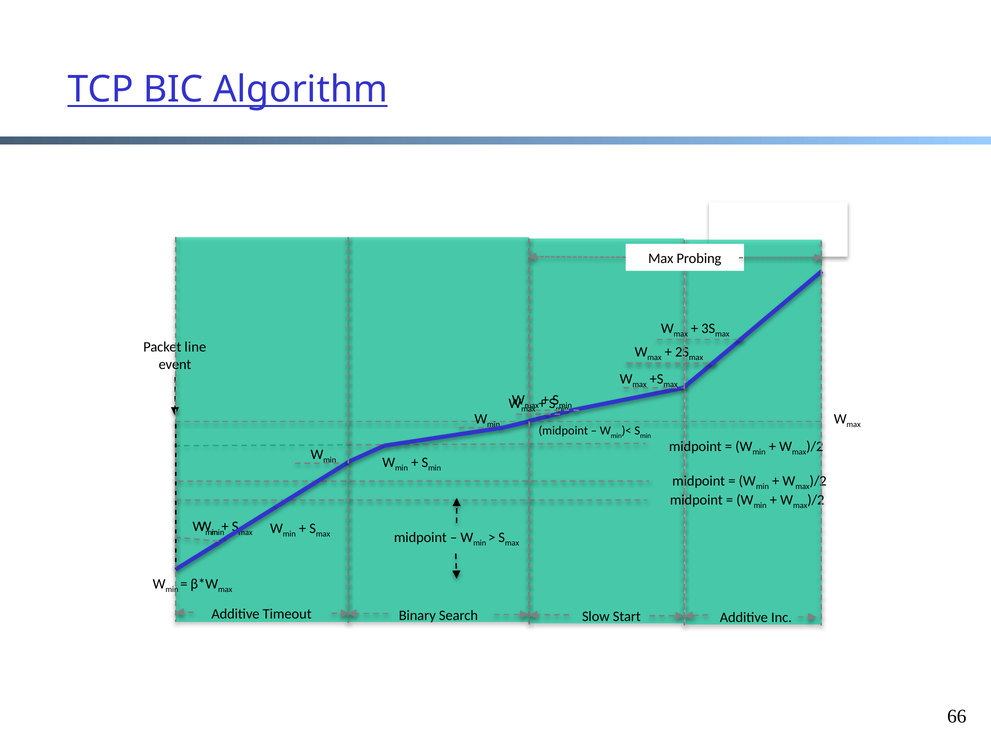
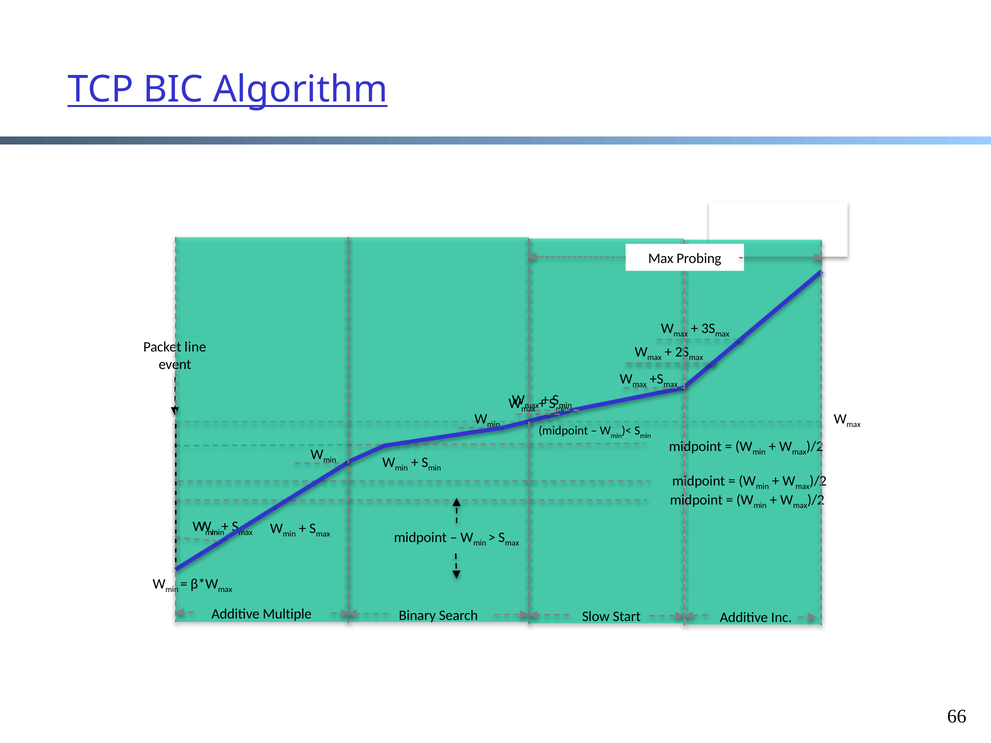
Timeout: Timeout -> Multiple
